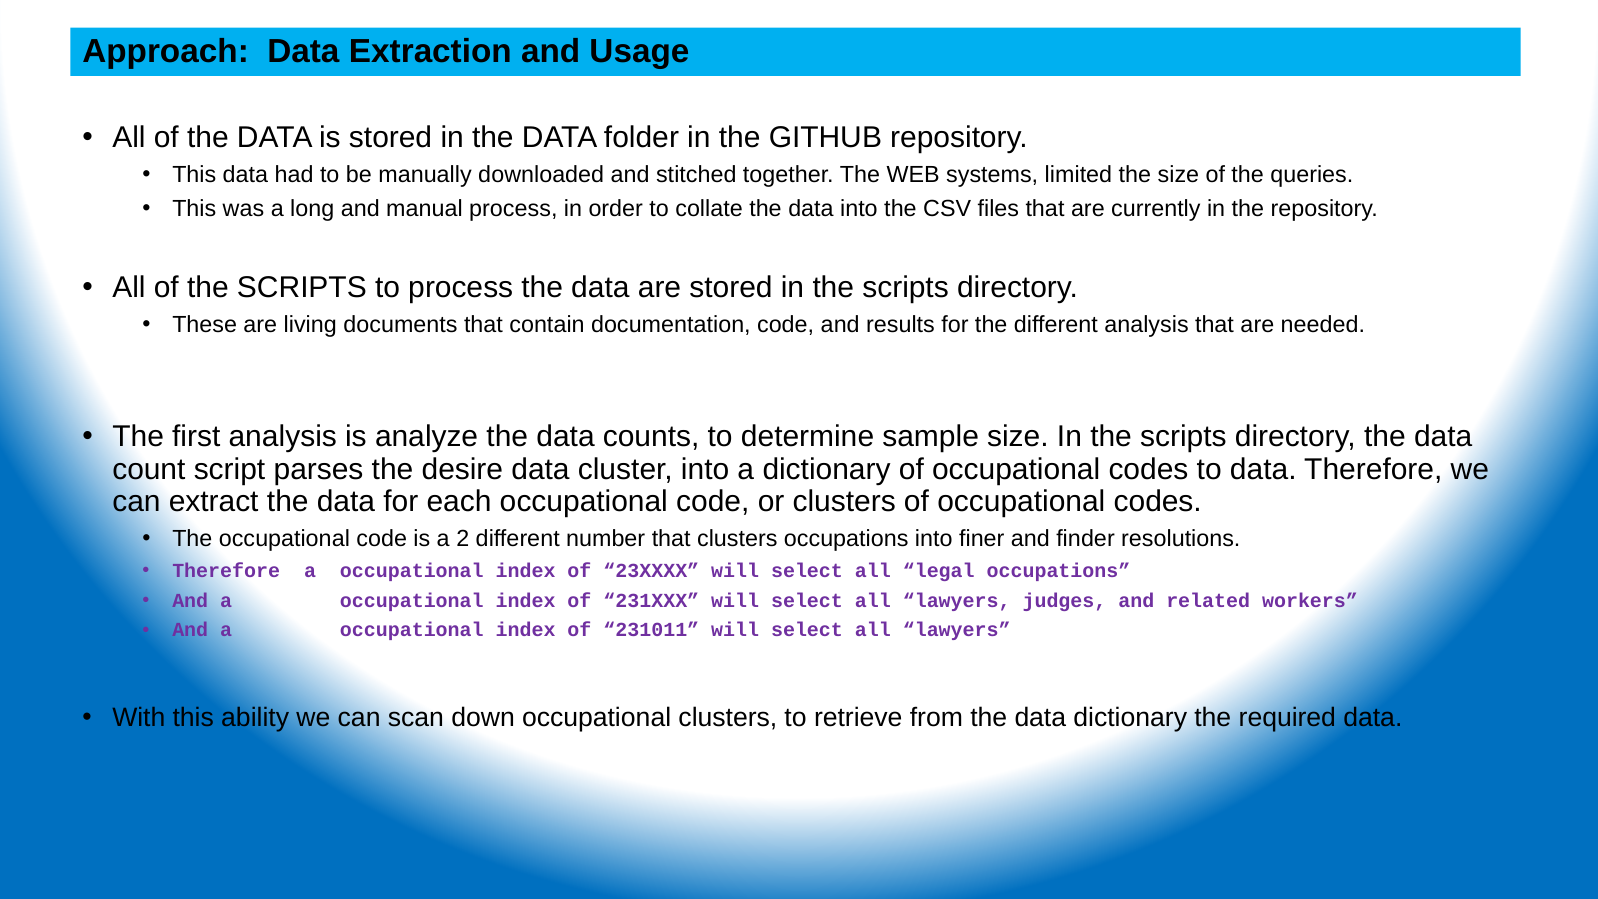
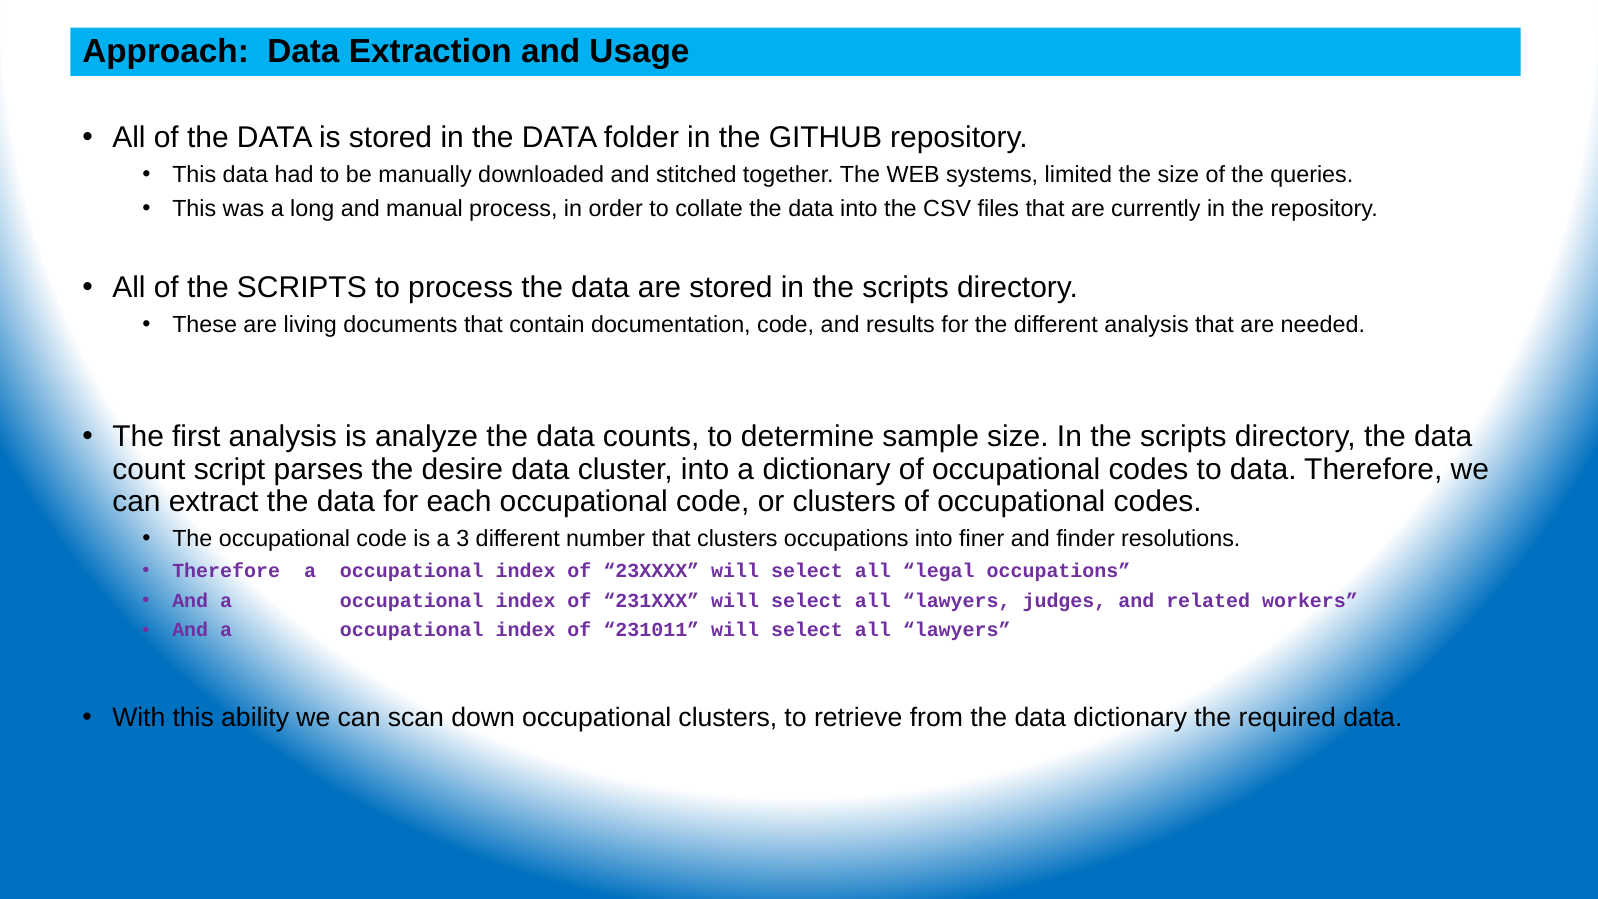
2: 2 -> 3
